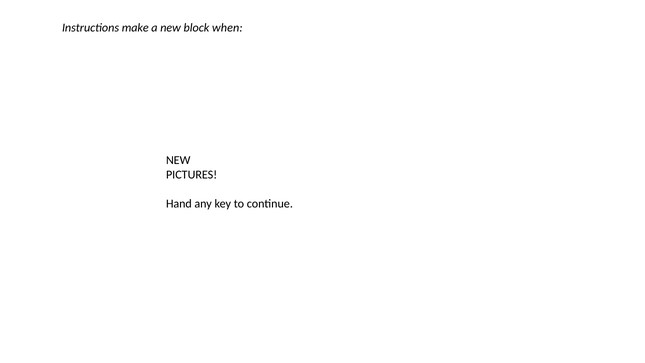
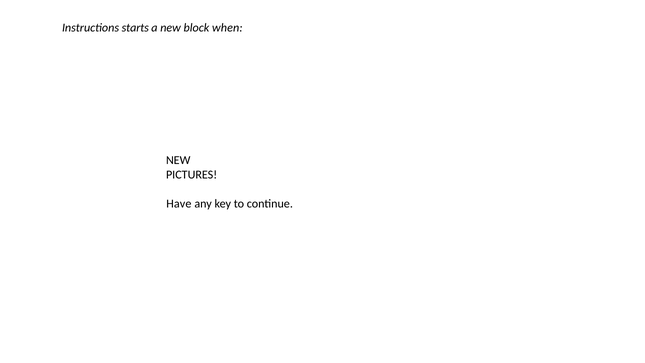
make: make -> starts
Hand: Hand -> Have
